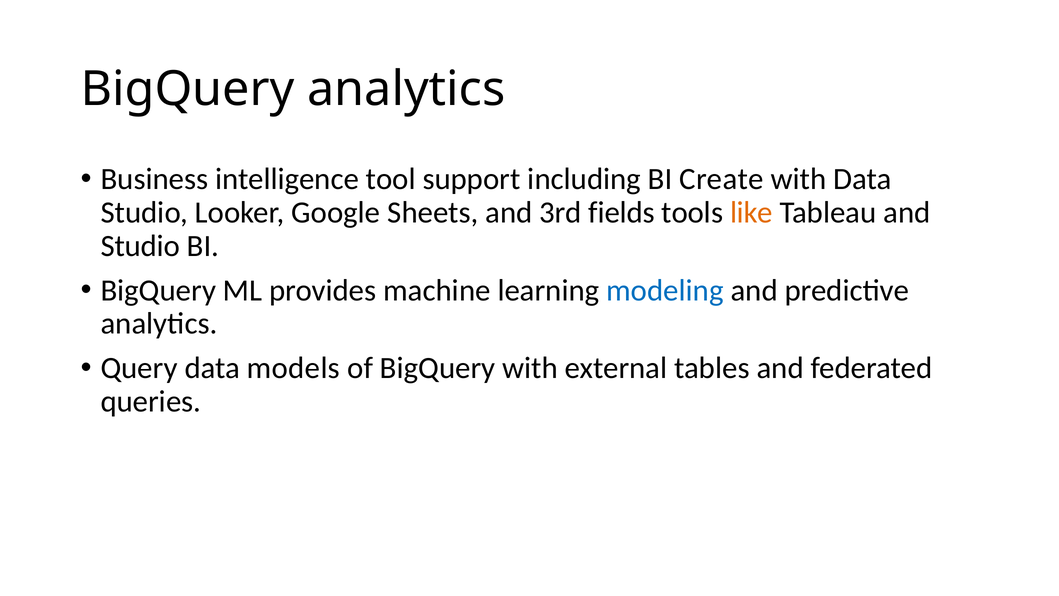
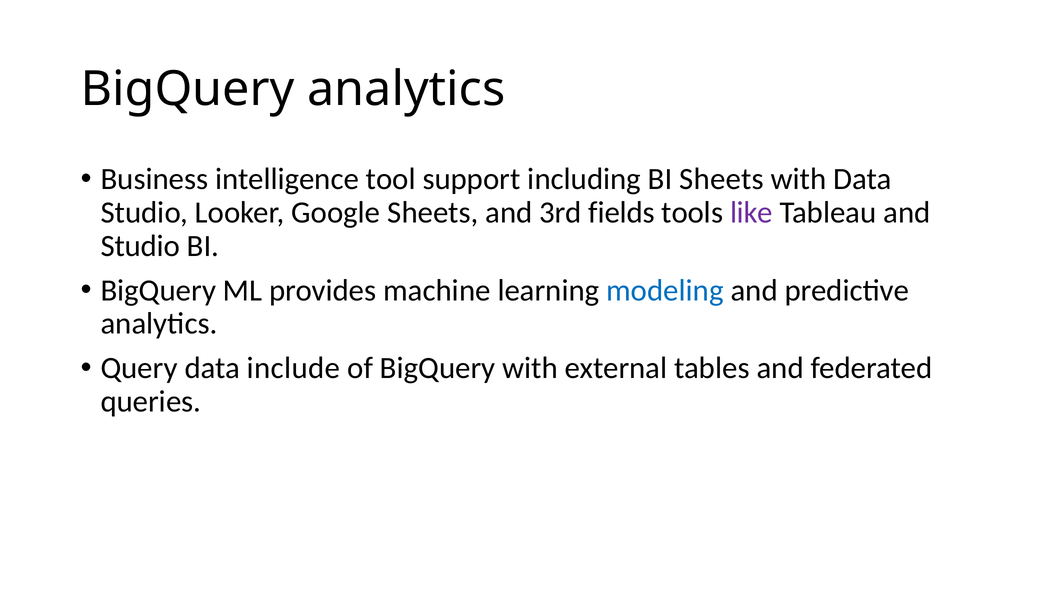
BI Create: Create -> Sheets
like colour: orange -> purple
models: models -> include
